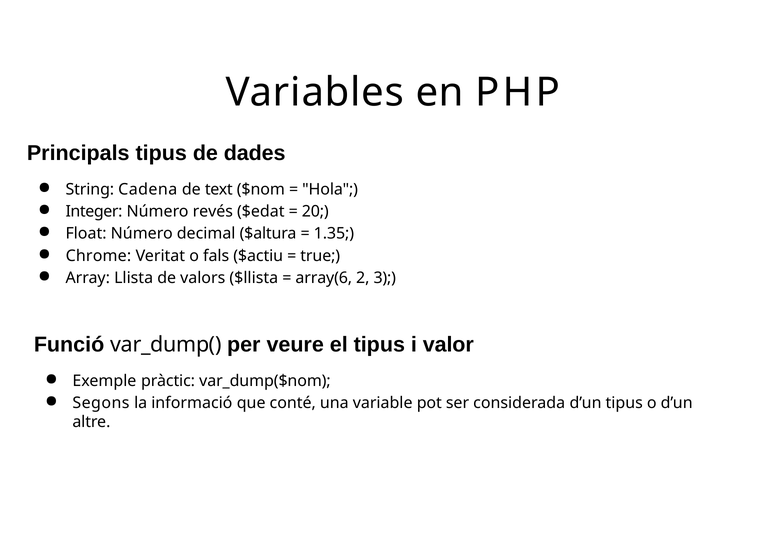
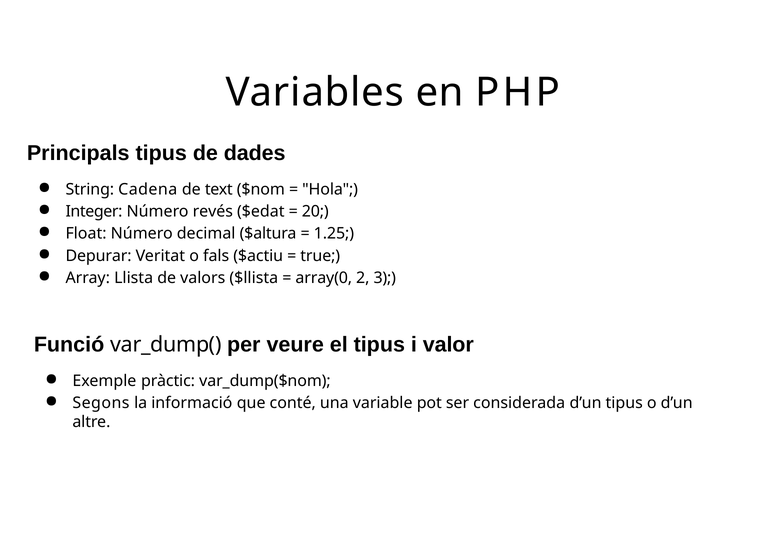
1.35: 1.35 -> 1.25
Chrome: Chrome -> Depurar
array(6: array(6 -> array(0
